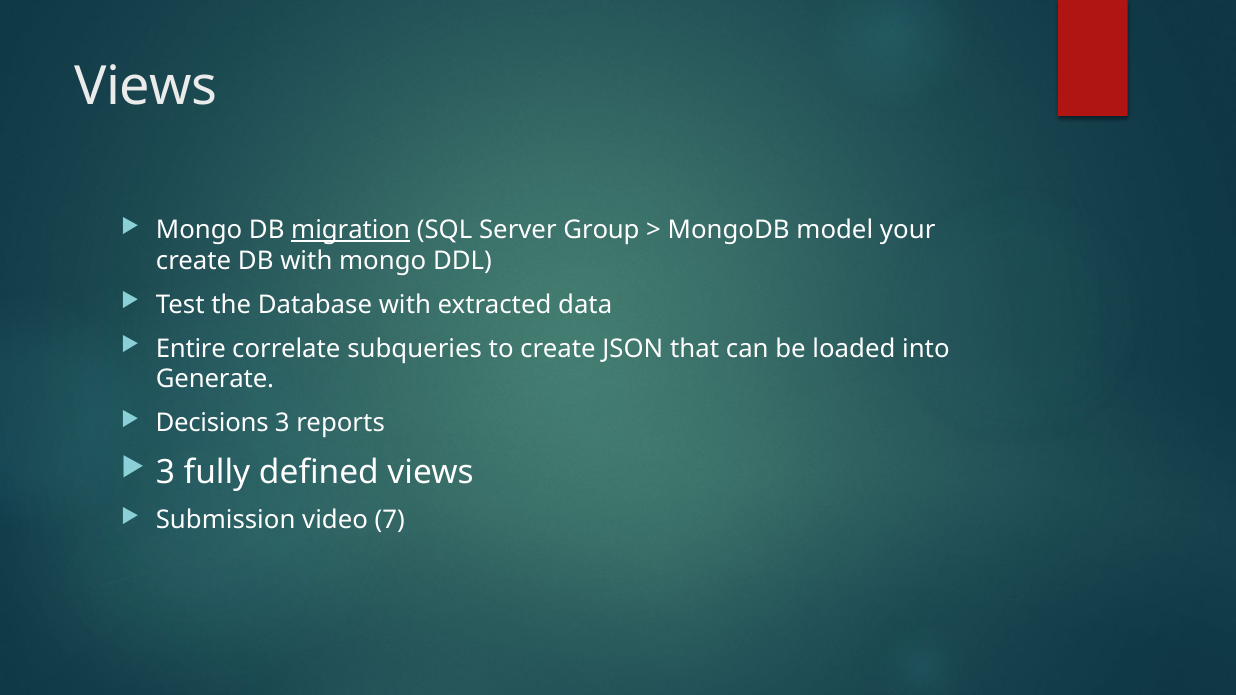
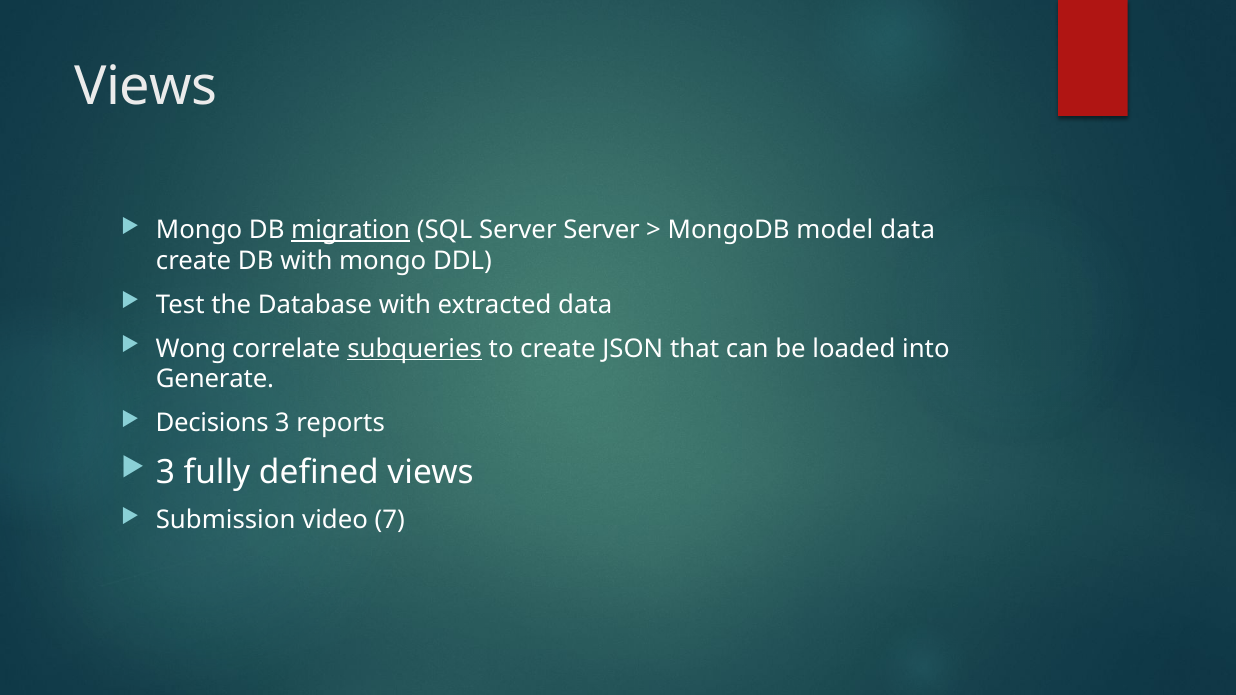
Server Group: Group -> Server
model your: your -> data
Entire: Entire -> Wong
subqueries underline: none -> present
